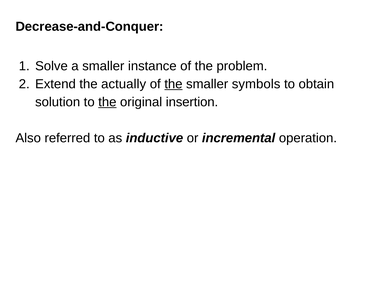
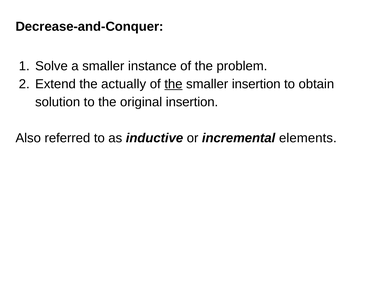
smaller symbols: symbols -> insertion
the at (107, 102) underline: present -> none
operation: operation -> elements
